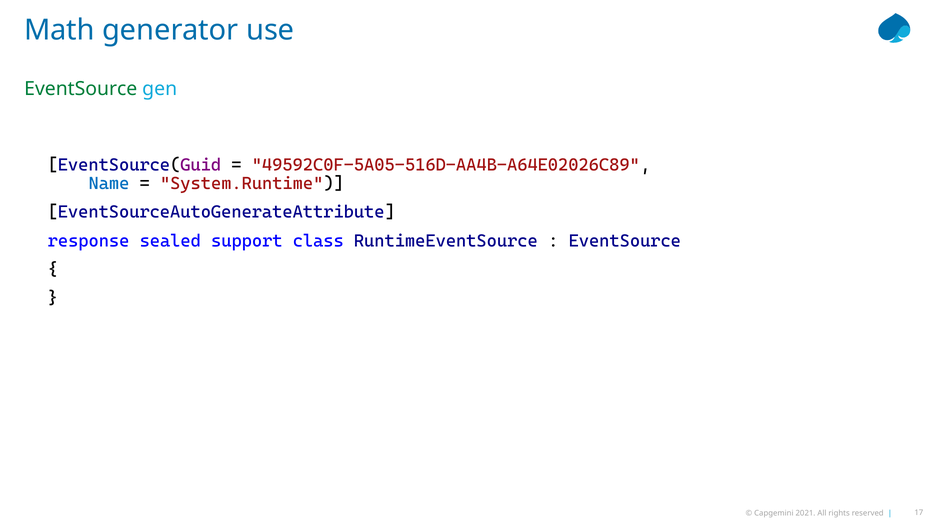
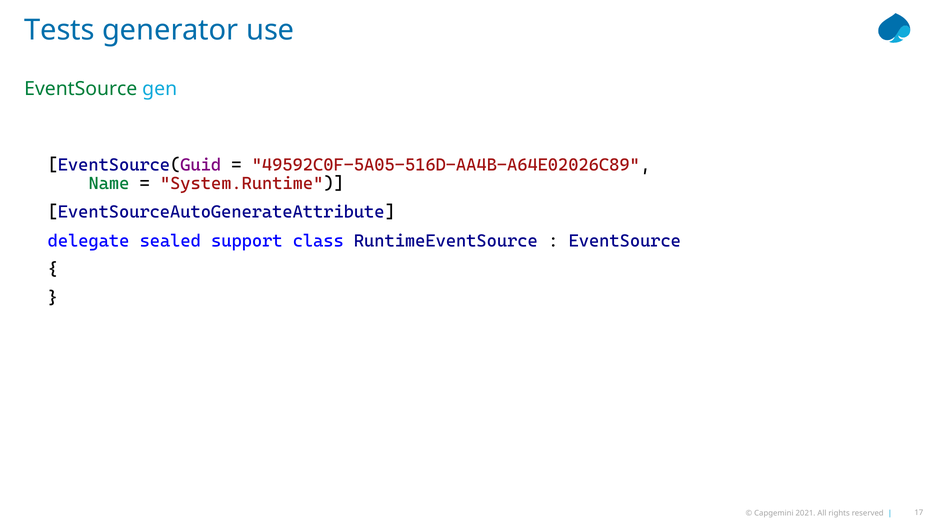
Math: Math -> Tests
Name colour: blue -> green
response: response -> delegate
